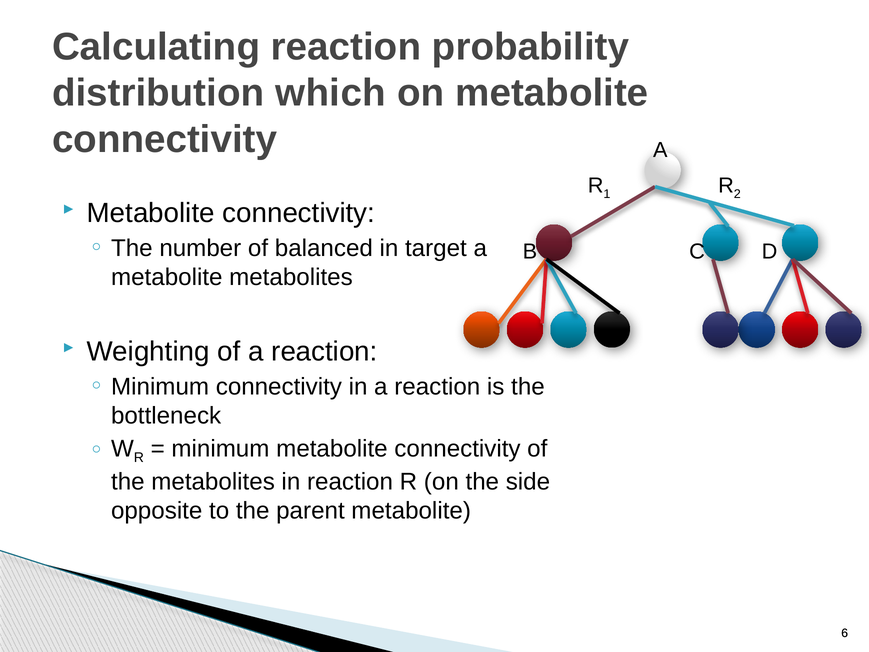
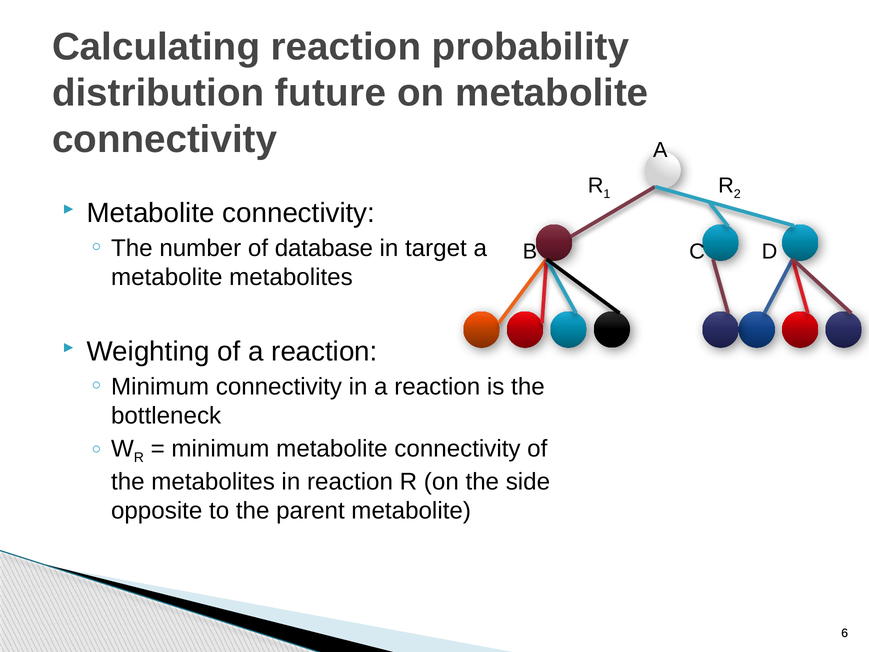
which: which -> future
balanced: balanced -> database
